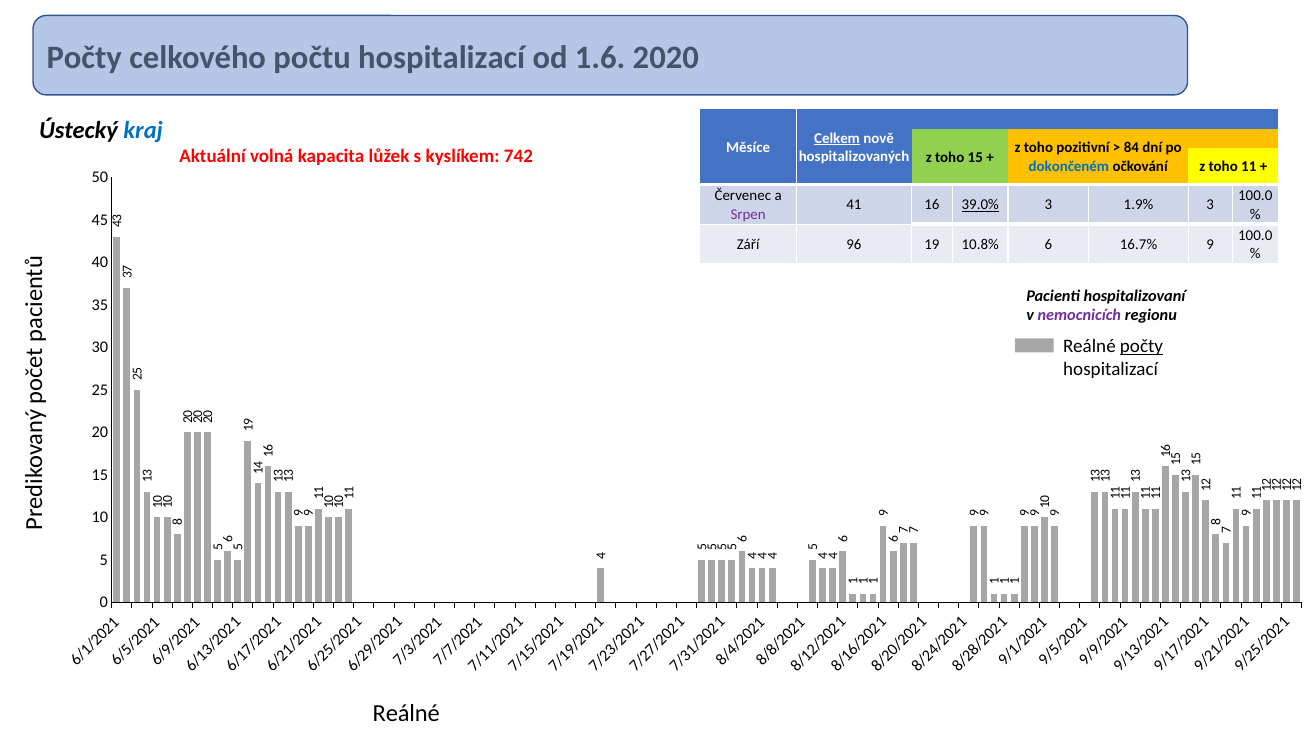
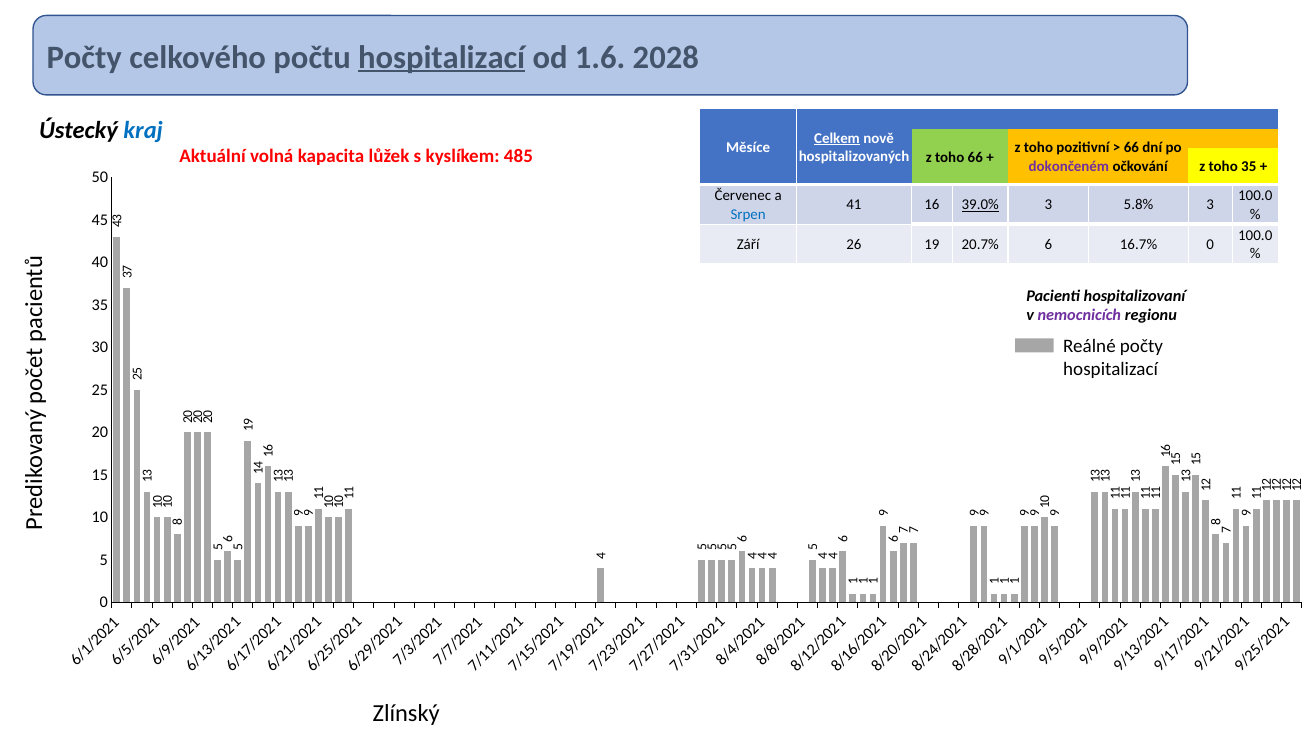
hospitalizací at (442, 57) underline: none -> present
2020: 2020 -> 2028
84 at (1131, 148): 84 -> 66
742: 742 -> 485
toho 15: 15 -> 66
dokončeném colour: blue -> purple
toho 11: 11 -> 35
1.9%: 1.9% -> 5.8%
Srpen colour: purple -> blue
96: 96 -> 26
10.8%: 10.8% -> 20.7%
16.7% 9: 9 -> 0
počty at (1142, 346) underline: present -> none
Reálné at (406, 713): Reálné -> Zlínský
